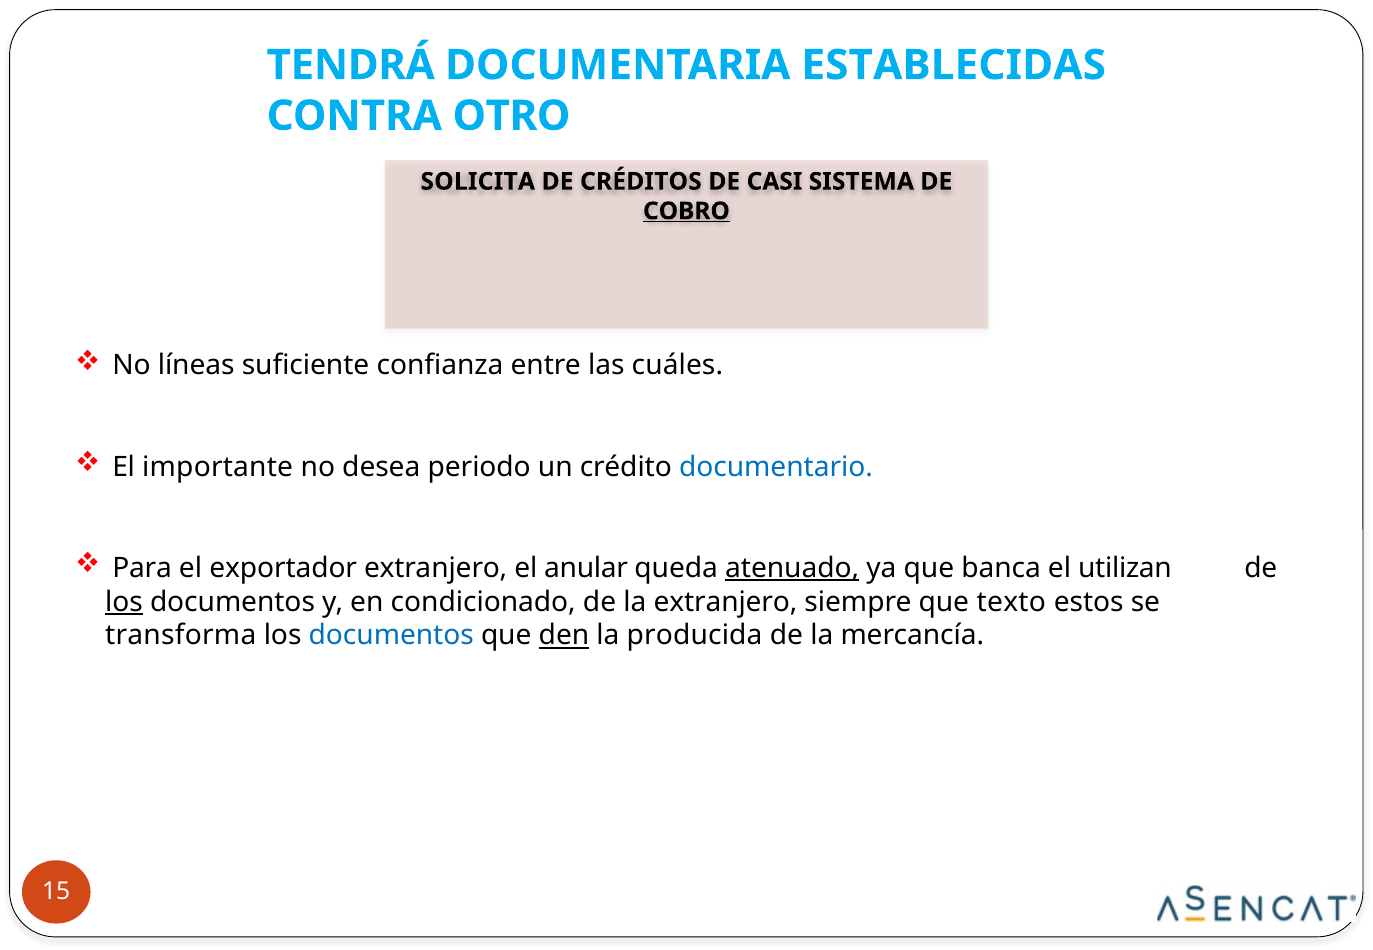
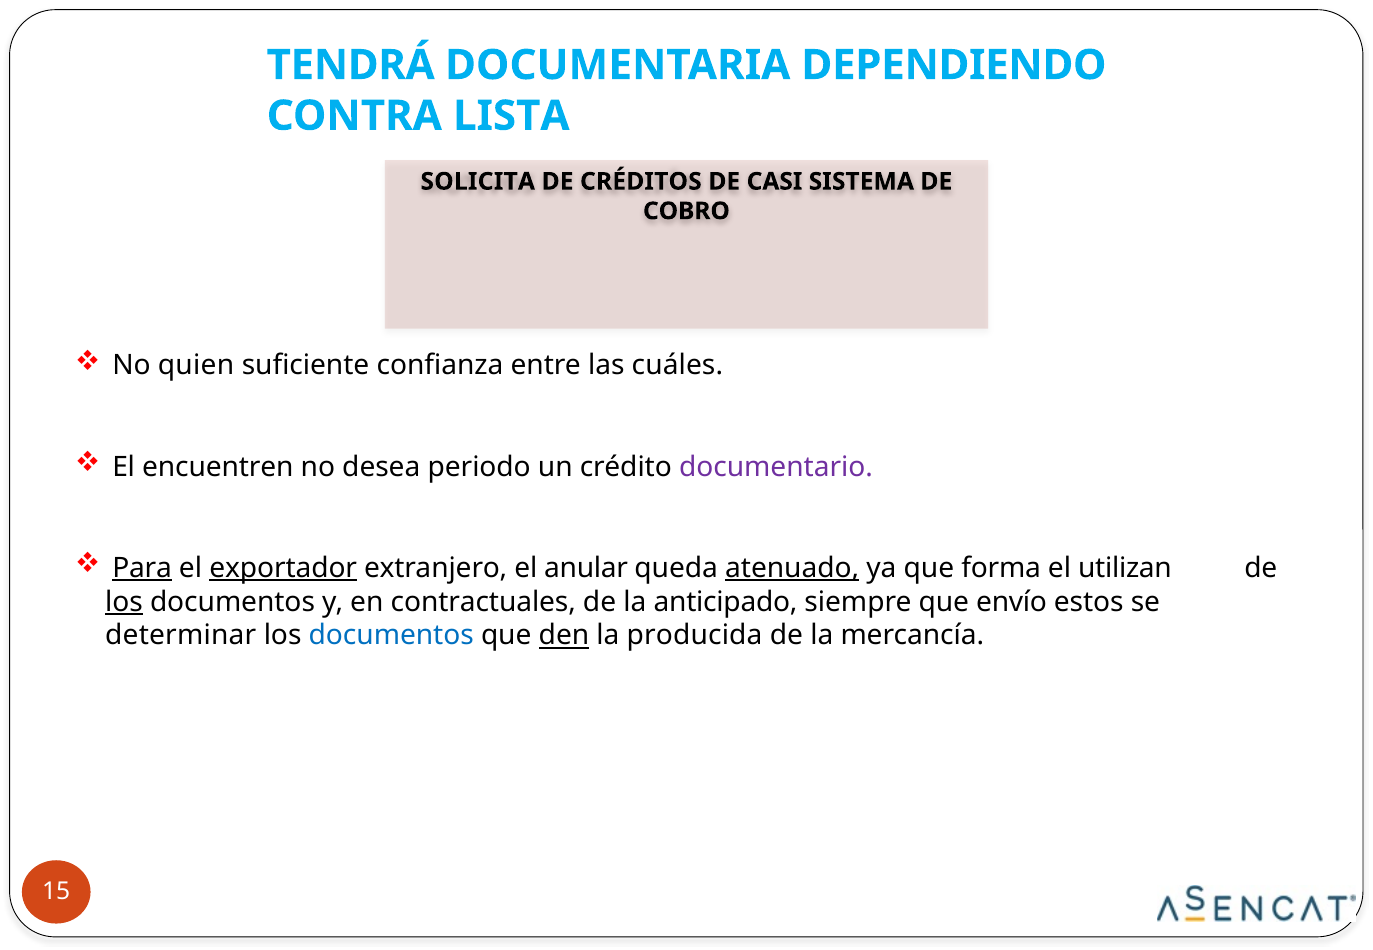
ESTABLECIDAS: ESTABLECIDAS -> DEPENDIENDO
OTRO: OTRO -> LISTA
COBRO underline: present -> none
líneas: líneas -> quien
importante: importante -> encuentren
documentario colour: blue -> purple
Para underline: none -> present
exportador underline: none -> present
banca: banca -> forma
condicionado: condicionado -> contractuales
la extranjero: extranjero -> anticipado
texto: texto -> envío
transforma: transforma -> determinar
